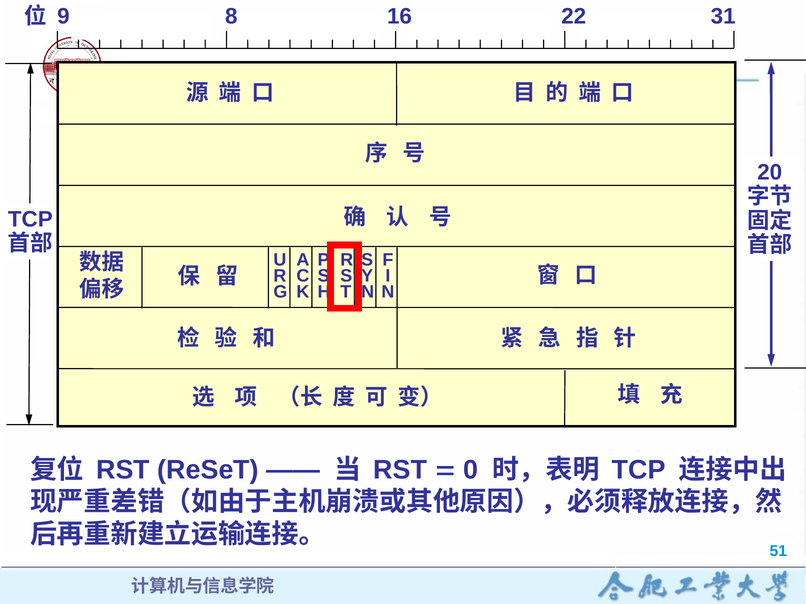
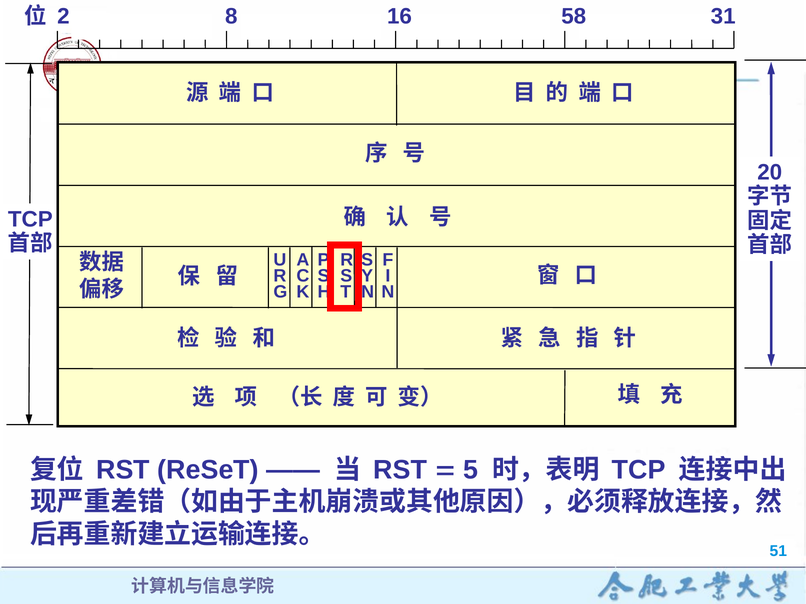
9: 9 -> 2
22: 22 -> 58
0: 0 -> 5
